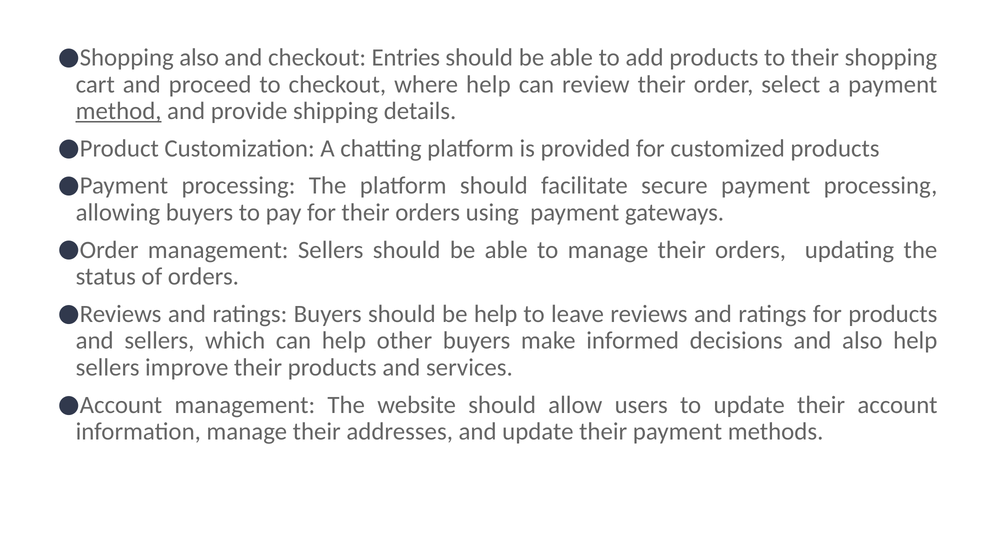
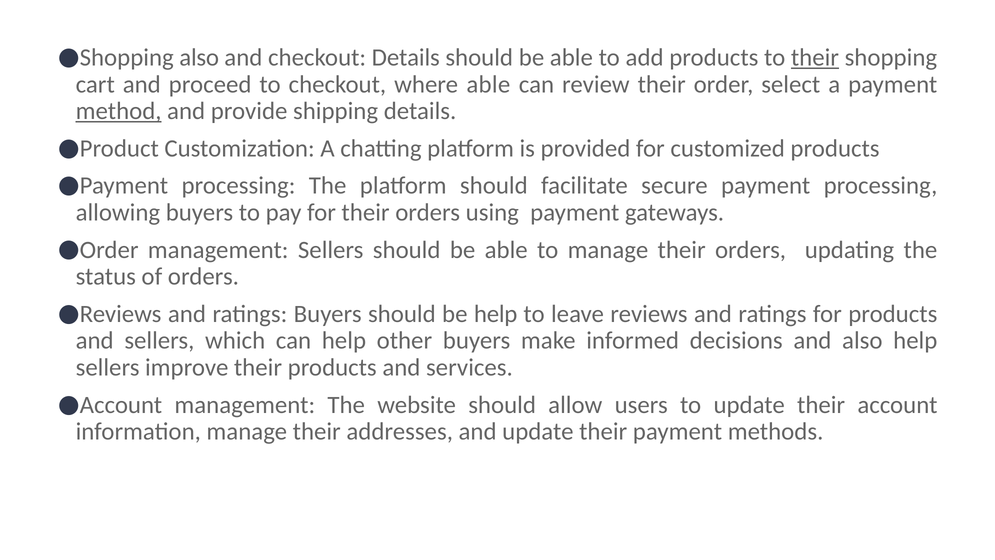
checkout Entries: Entries -> Details
their at (815, 57) underline: none -> present
where help: help -> able
